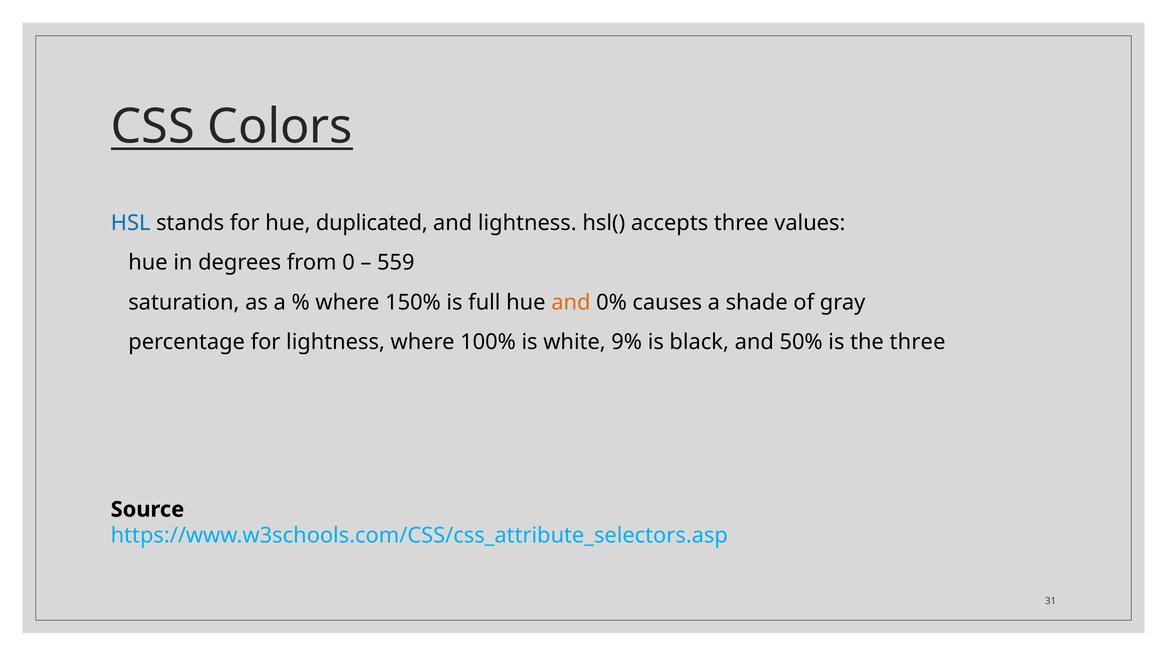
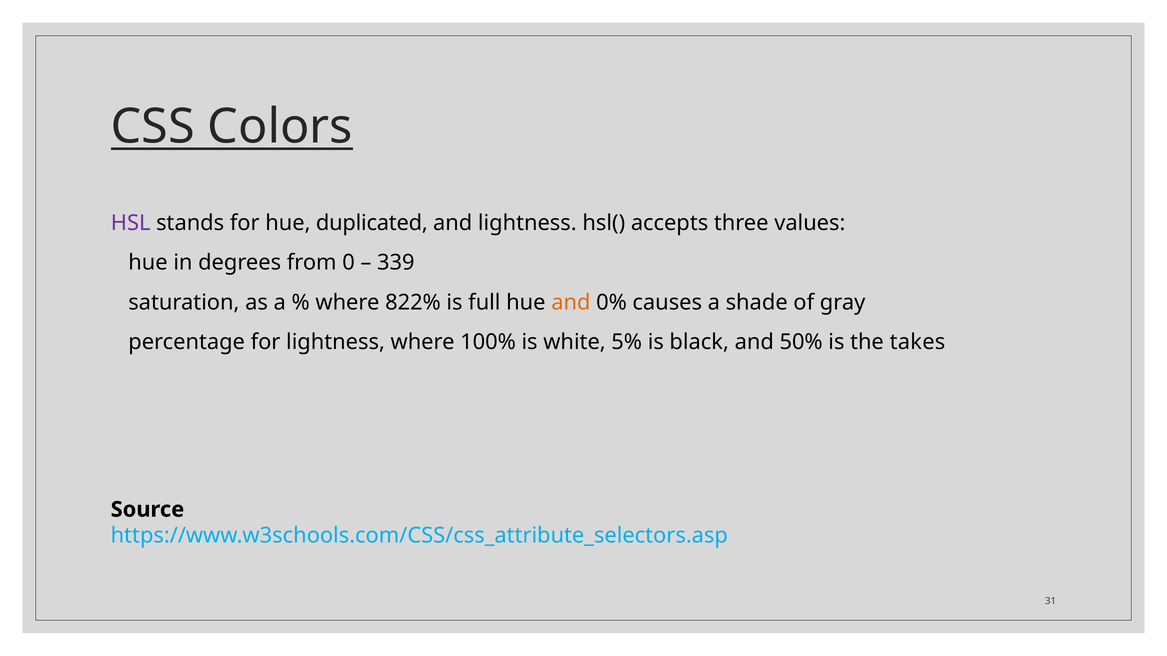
HSL colour: blue -> purple
559: 559 -> 339
150%: 150% -> 822%
9%: 9% -> 5%
the three: three -> takes
